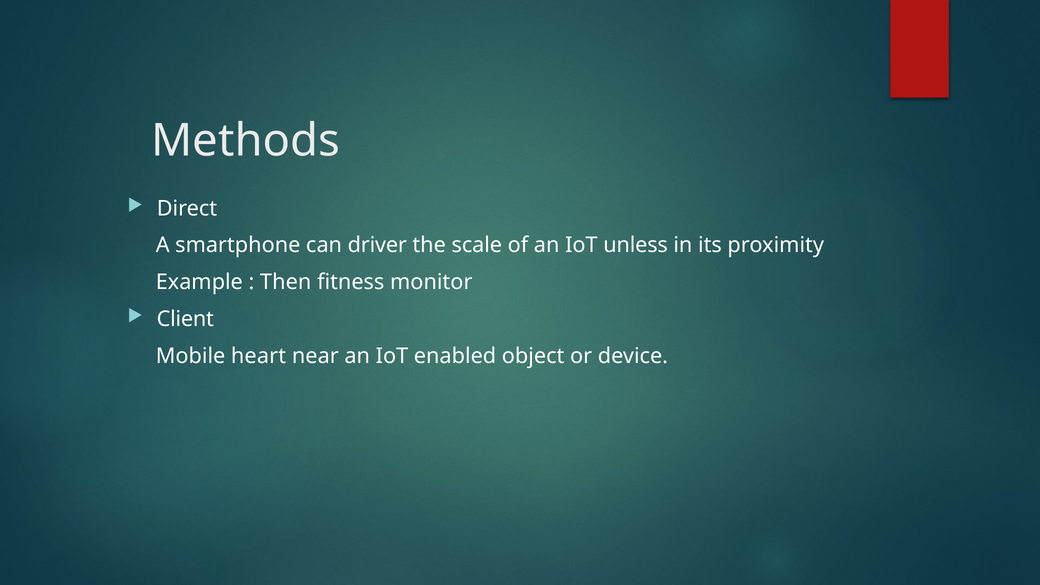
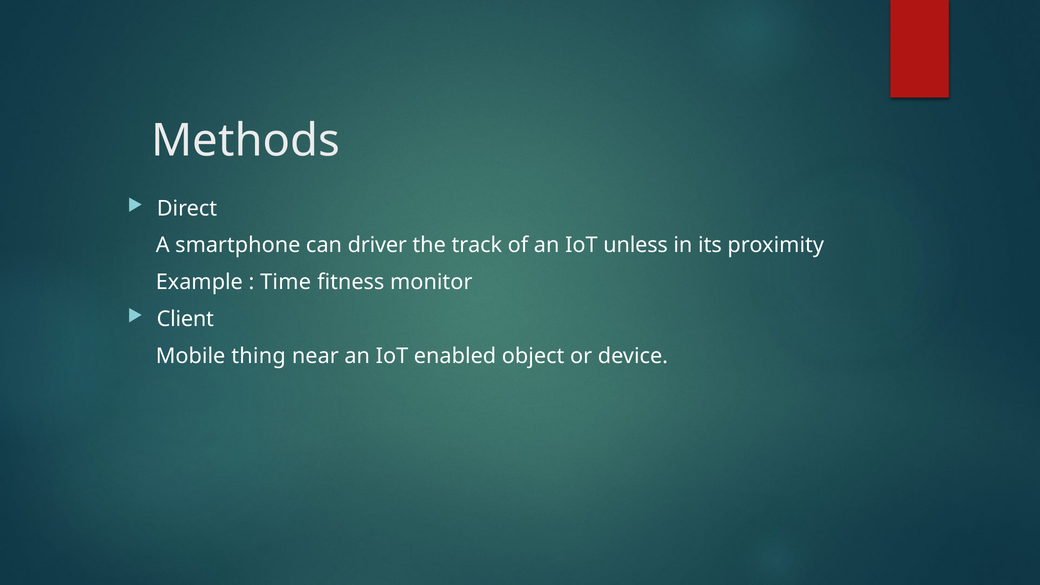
scale: scale -> track
Then: Then -> Time
heart: heart -> thing
